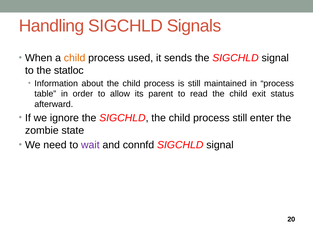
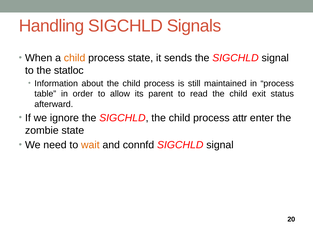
process used: used -> state
process still: still -> attr
wait colour: purple -> orange
